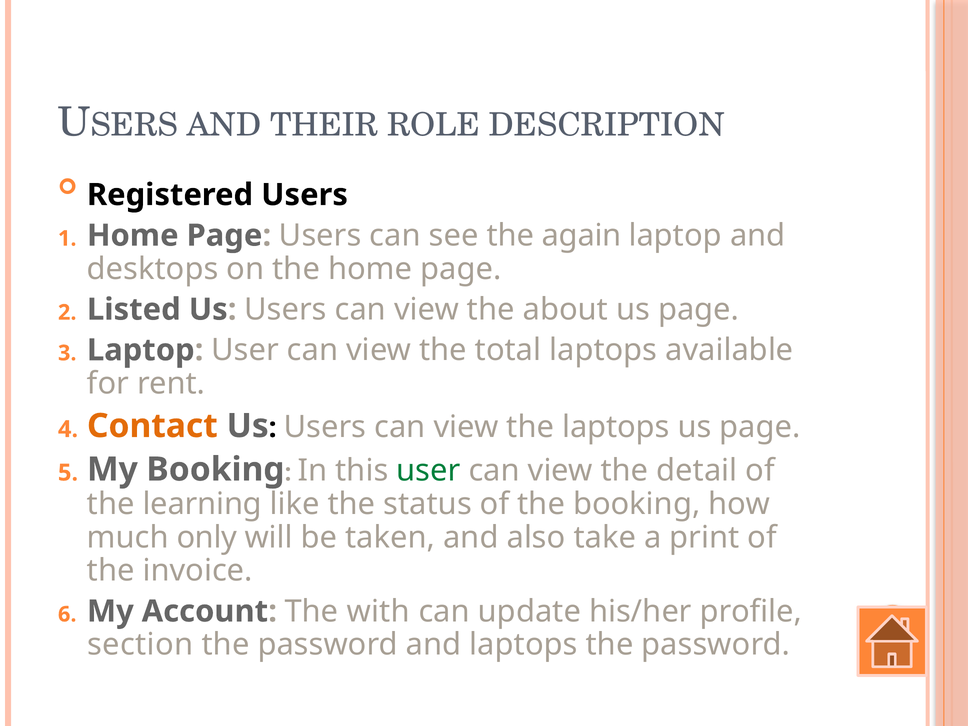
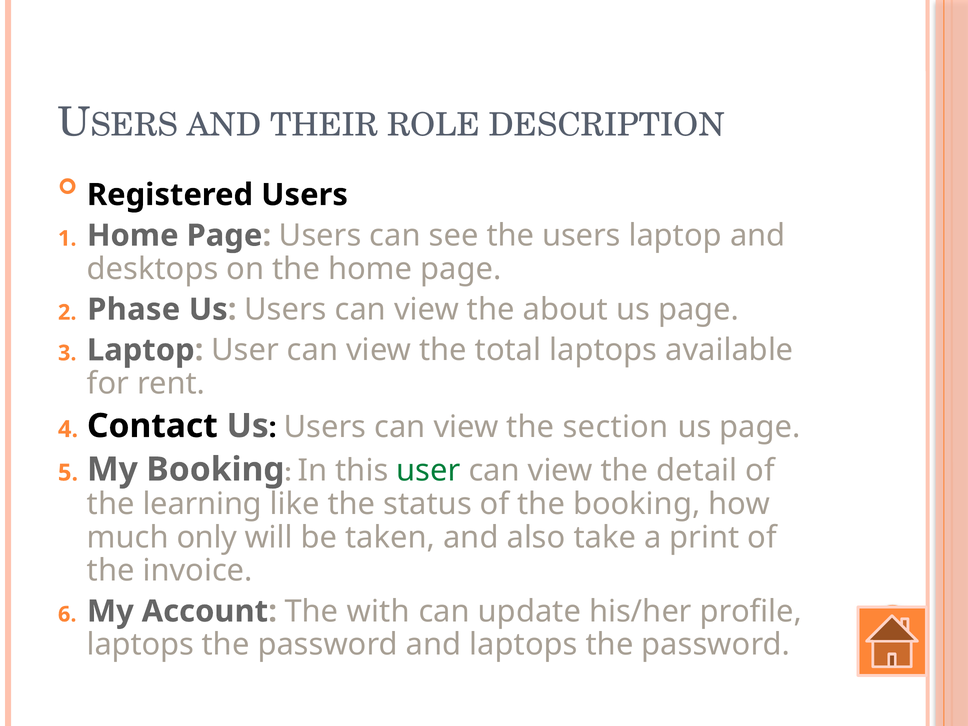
the again: again -> users
Listed: Listed -> Phase
Contact colour: orange -> black
the laptops: laptops -> section
section at (140, 645): section -> laptops
